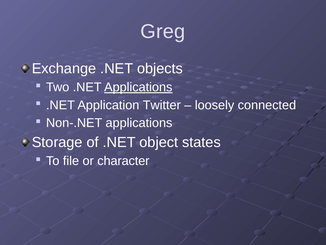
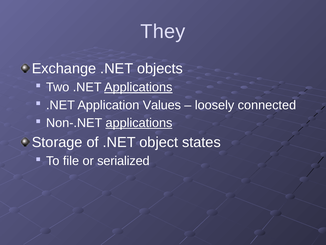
Greg: Greg -> They
Twitter: Twitter -> Values
applications at (139, 123) underline: none -> present
character: character -> serialized
